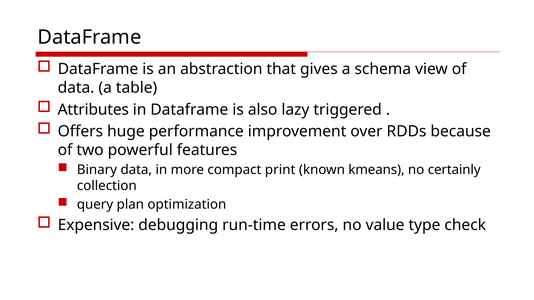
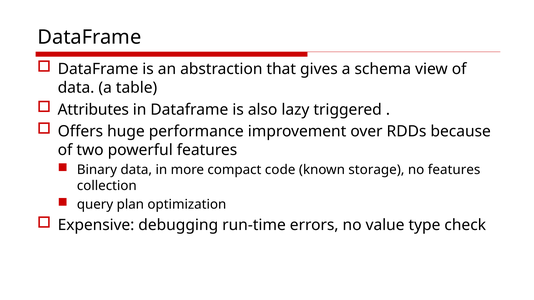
print: print -> code
kmeans: kmeans -> storage
no certainly: certainly -> features
